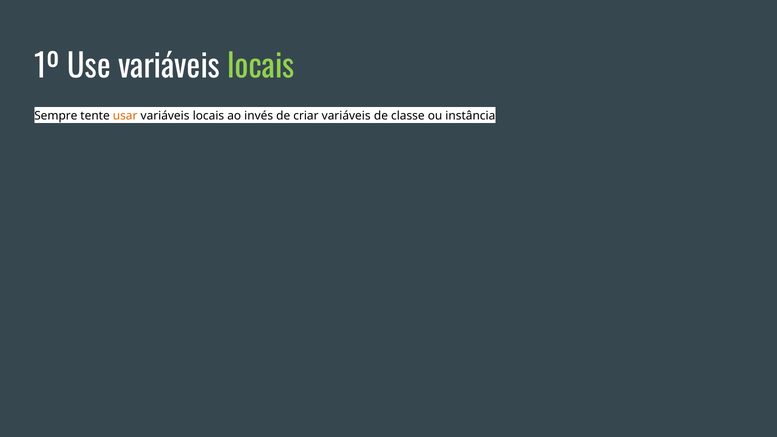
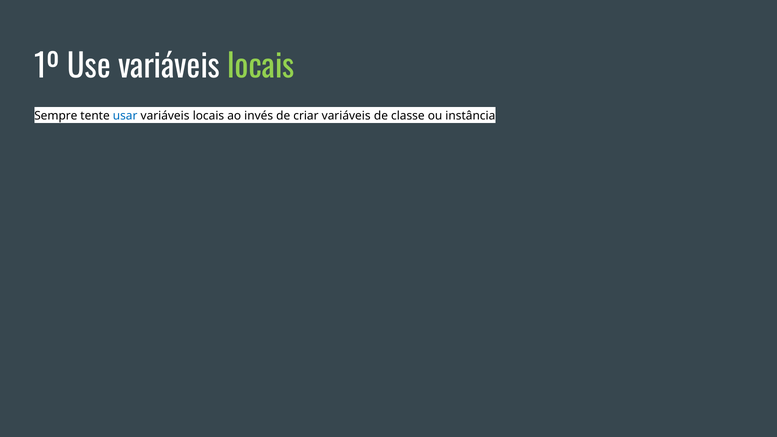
usar colour: orange -> blue
